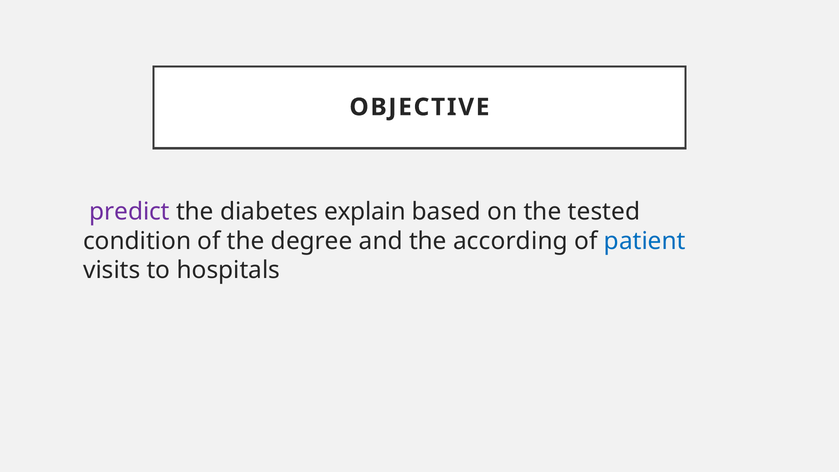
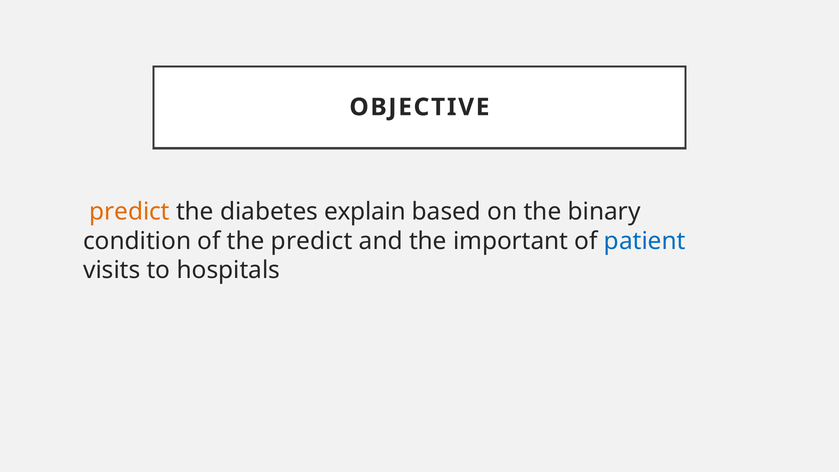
predict at (130, 212) colour: purple -> orange
tested: tested -> binary
the degree: degree -> predict
according: according -> important
